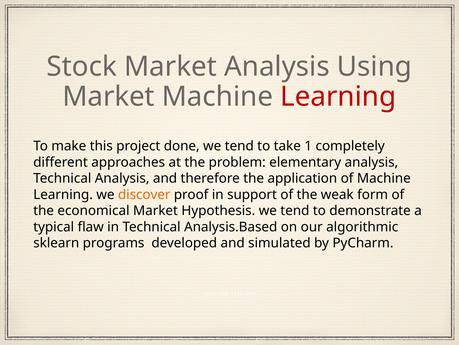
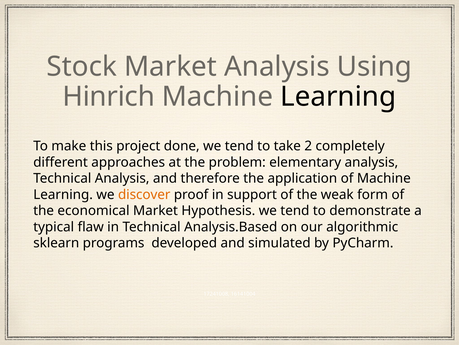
Market at (109, 97): Market -> Hinrich
Learning at (338, 97) colour: red -> black
1: 1 -> 2
